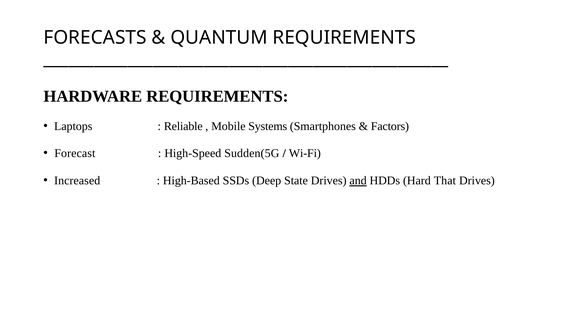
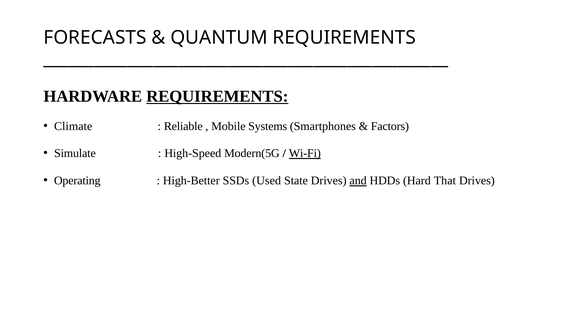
REQUIREMENTS at (217, 97) underline: none -> present
Laptops: Laptops -> Climate
Forecast: Forecast -> Simulate
Sudden(5G: Sudden(5G -> Modern(5G
Wi-Fi underline: none -> present
Increased: Increased -> Operating
High-Based: High-Based -> High-Better
Deep: Deep -> Used
